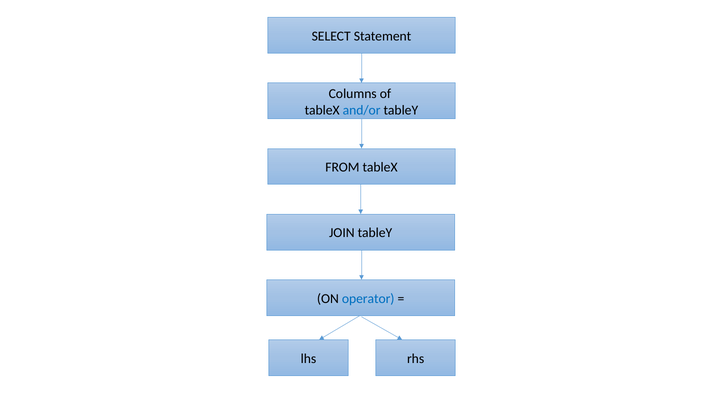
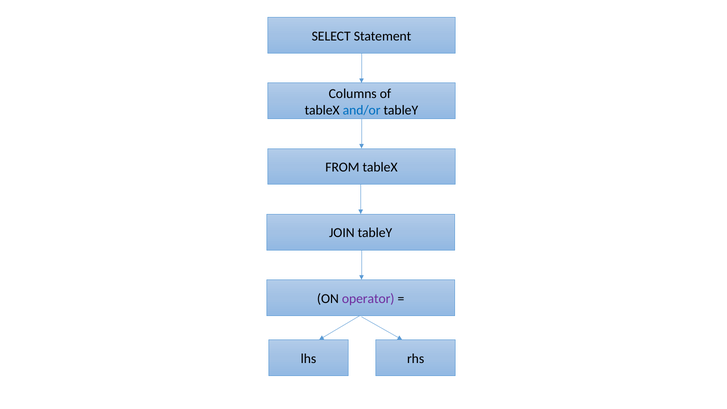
operator colour: blue -> purple
